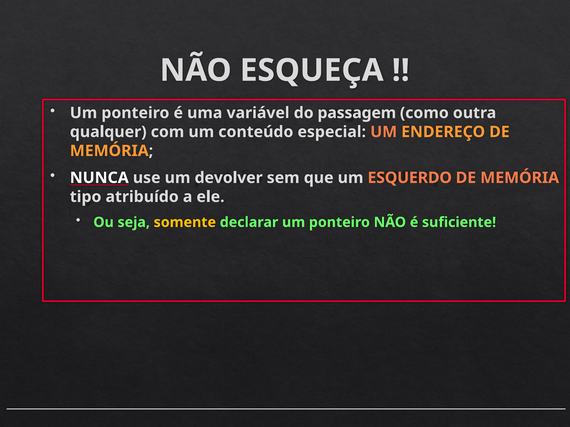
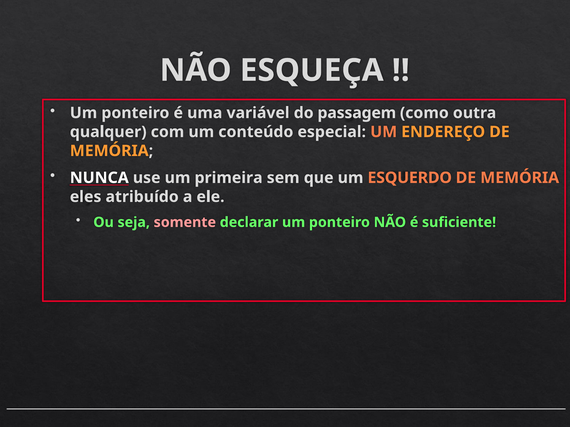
devolver: devolver -> primeira
tipo: tipo -> eles
somente colour: yellow -> pink
